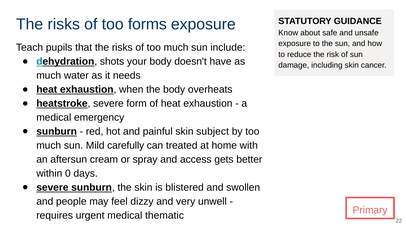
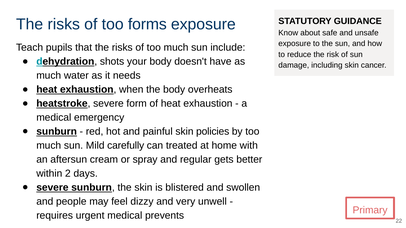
subject: subject -> policies
access: access -> regular
0: 0 -> 2
thematic: thematic -> prevents
